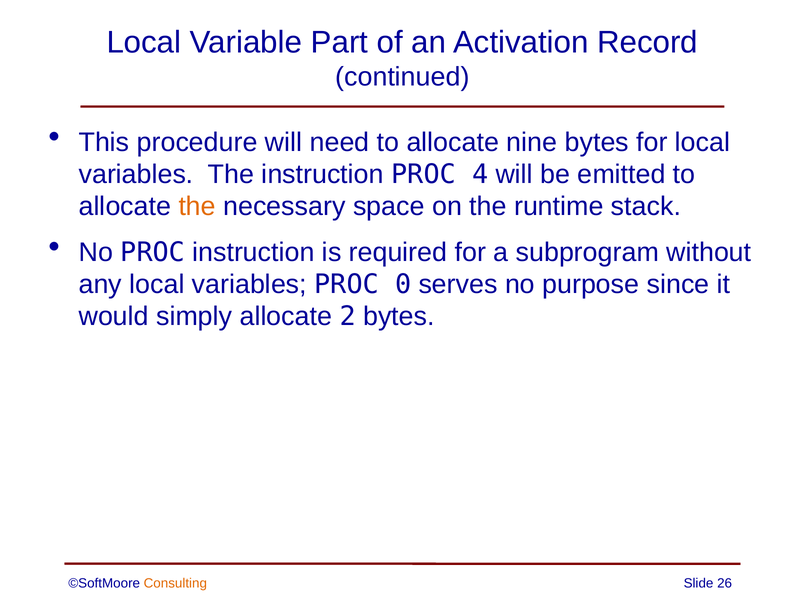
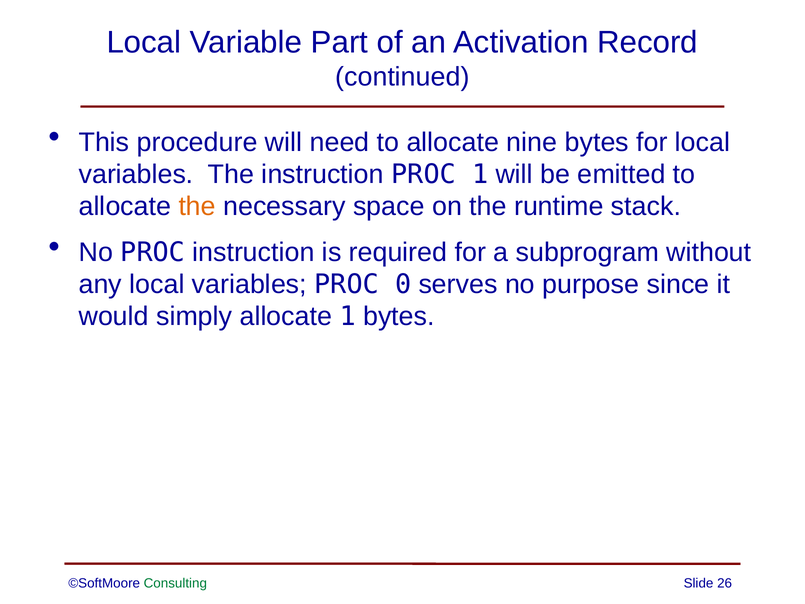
PROC 4: 4 -> 1
allocate 2: 2 -> 1
Consulting colour: orange -> green
